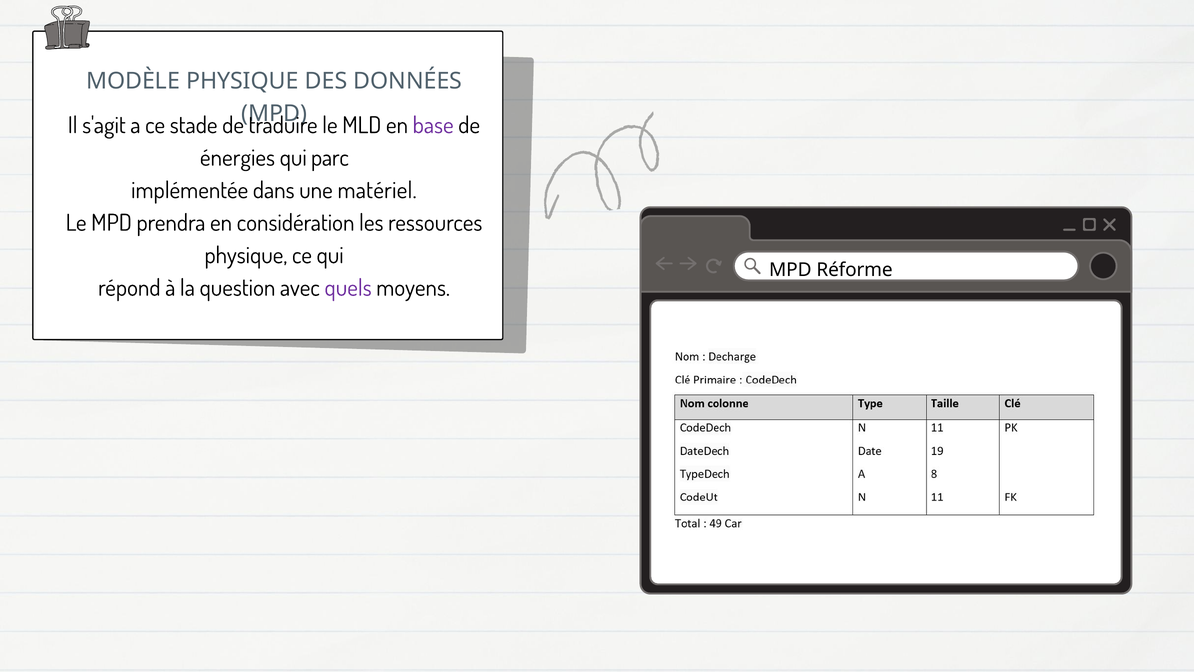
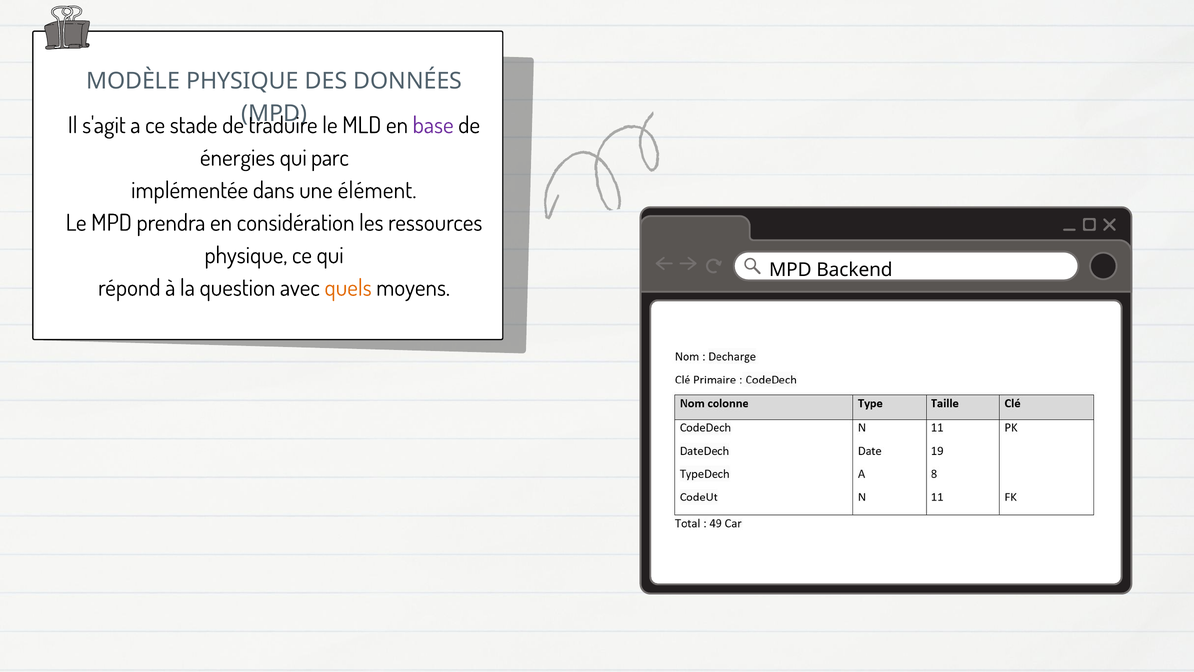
matériel: matériel -> élément
Réforme: Réforme -> Backend
quels colour: purple -> orange
